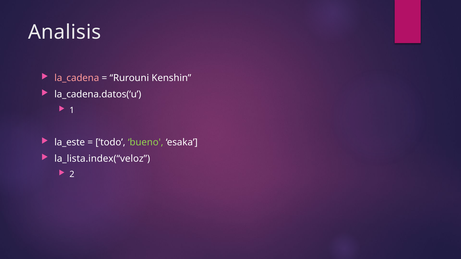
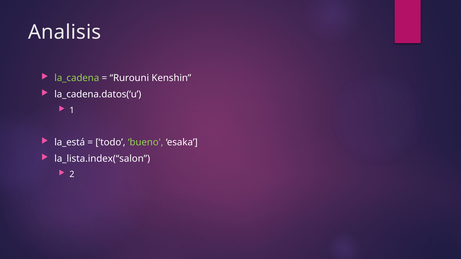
la_cadena colour: pink -> light green
la_este: la_este -> la_está
la_lista.index(“veloz: la_lista.index(“veloz -> la_lista.index(“salon
